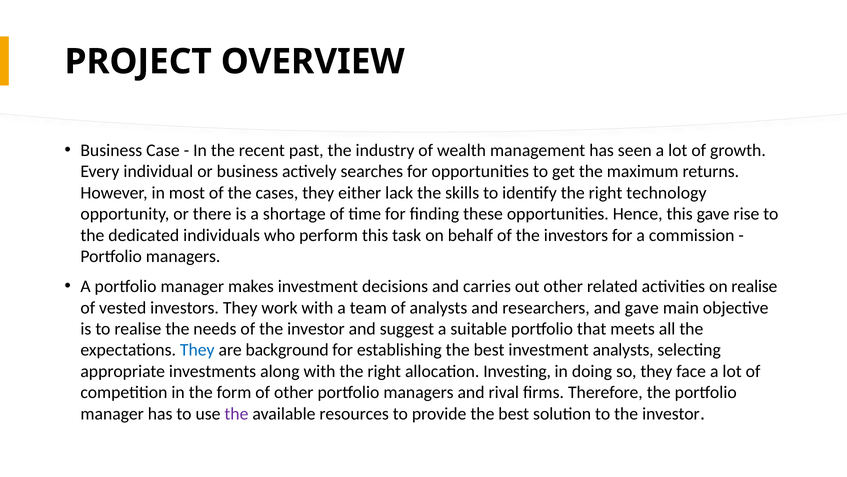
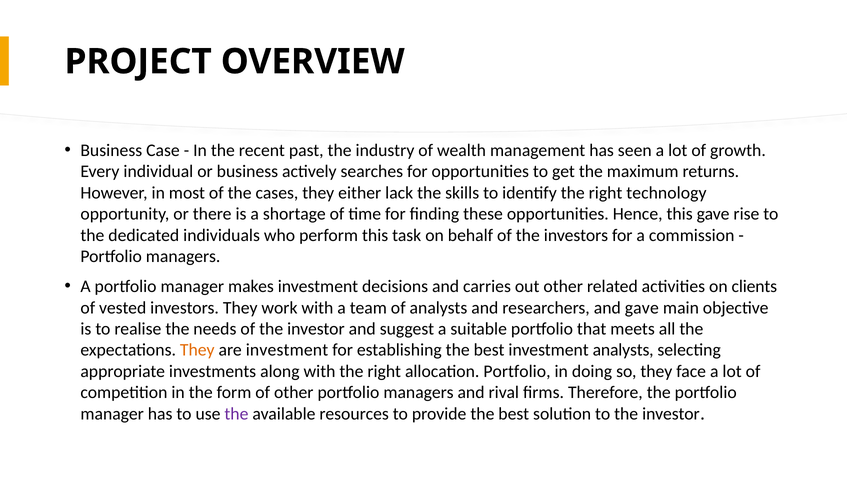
on realise: realise -> clients
They at (197, 350) colour: blue -> orange
are background: background -> investment
allocation Investing: Investing -> Portfolio
